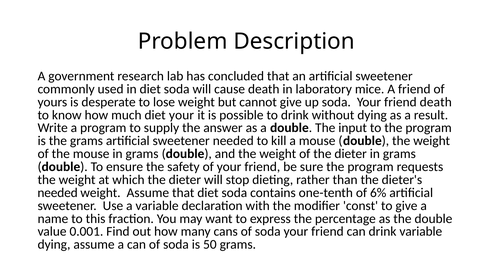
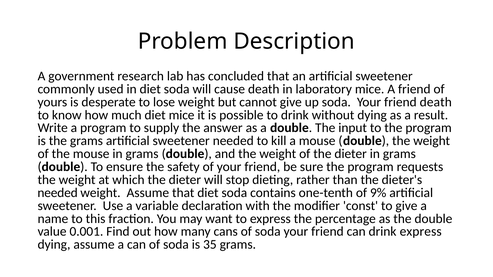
diet your: your -> mice
6%: 6% -> 9%
drink variable: variable -> express
50: 50 -> 35
